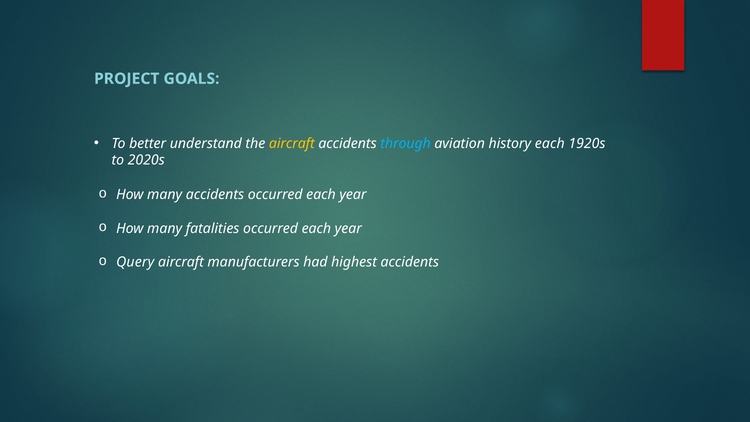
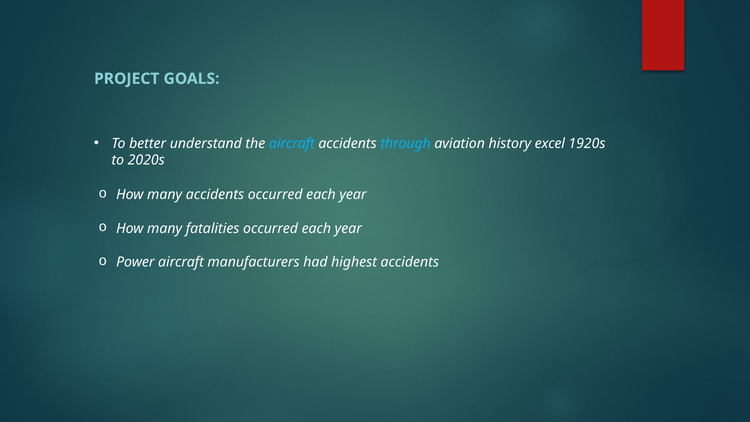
aircraft at (292, 143) colour: yellow -> light blue
history each: each -> excel
Query: Query -> Power
